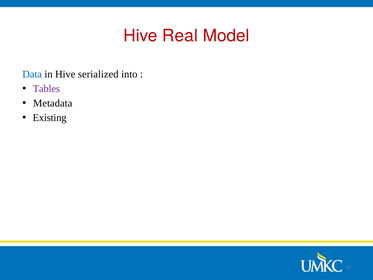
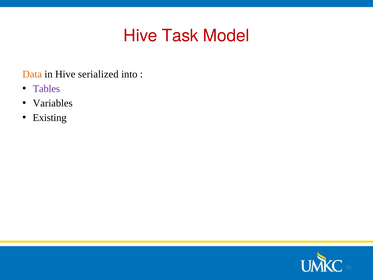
Real: Real -> Task
Data colour: blue -> orange
Metadata: Metadata -> Variables
